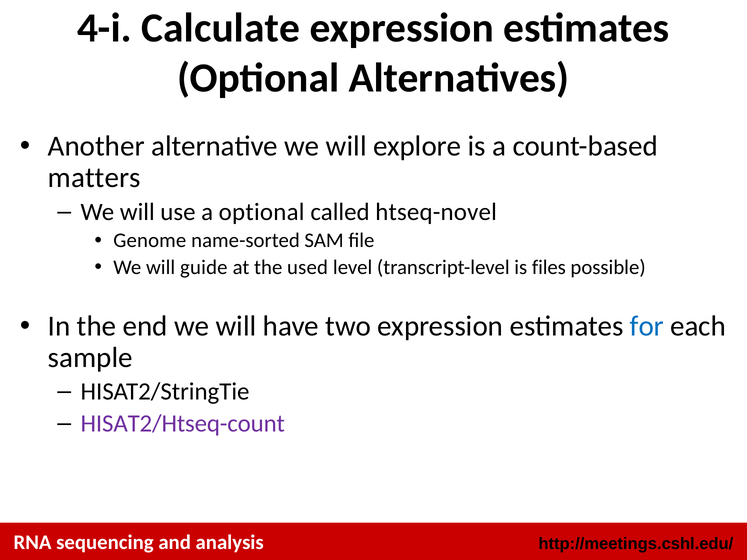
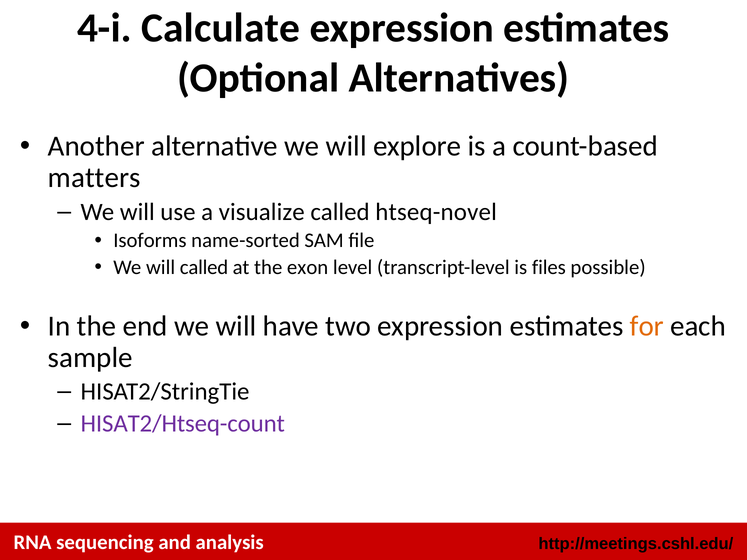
a optional: optional -> visualize
Genome: Genome -> Isoforms
will guide: guide -> called
used: used -> exon
for colour: blue -> orange
